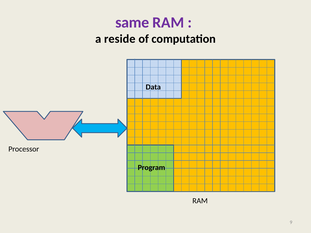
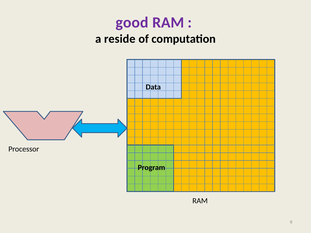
same: same -> good
